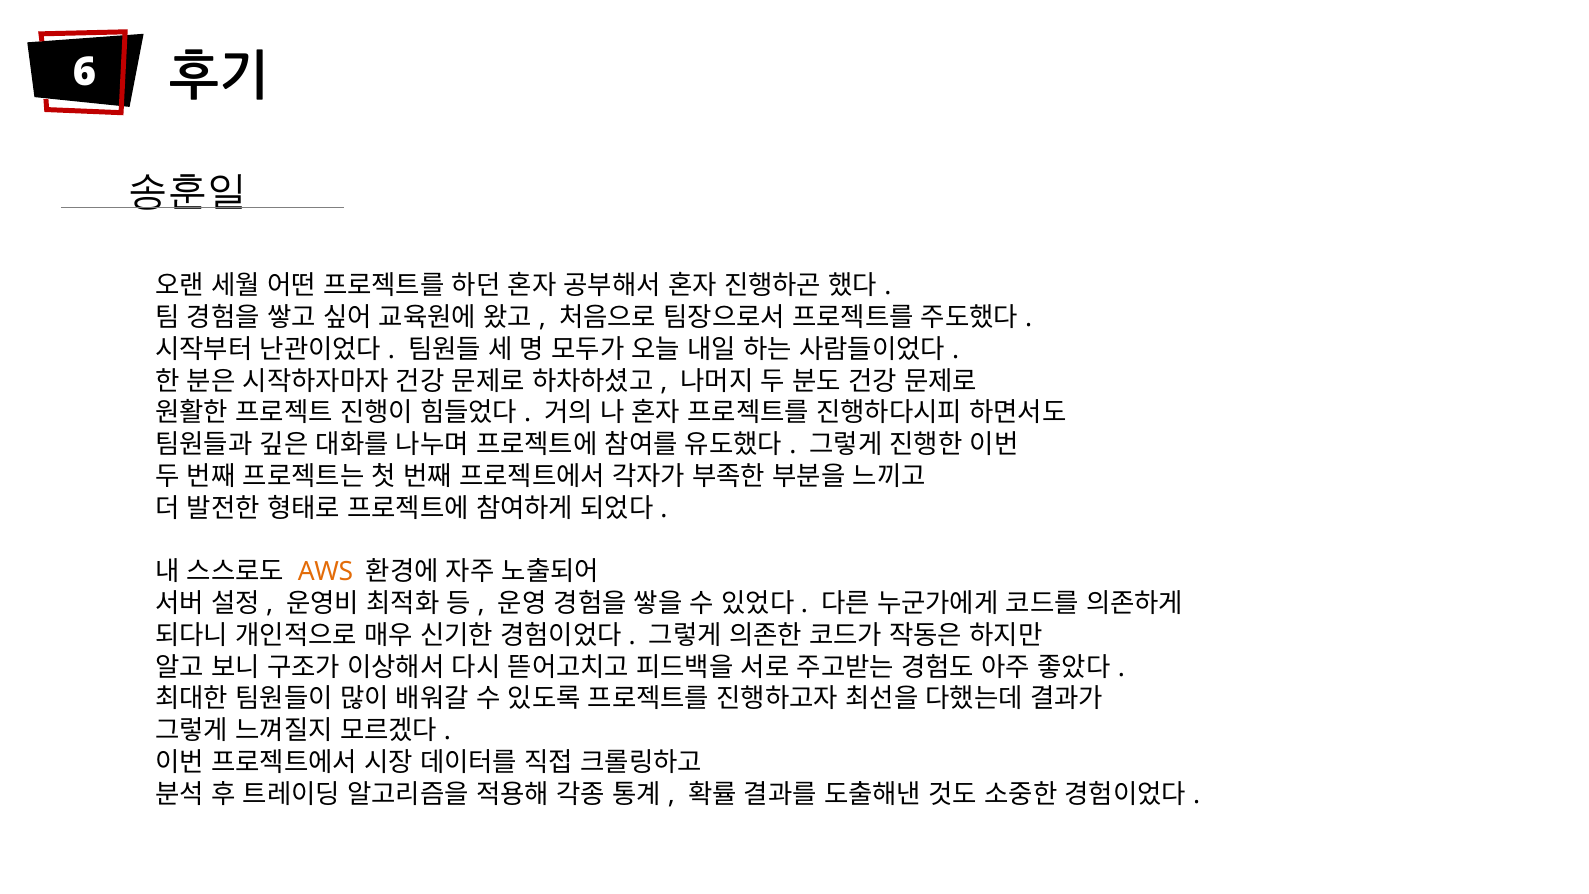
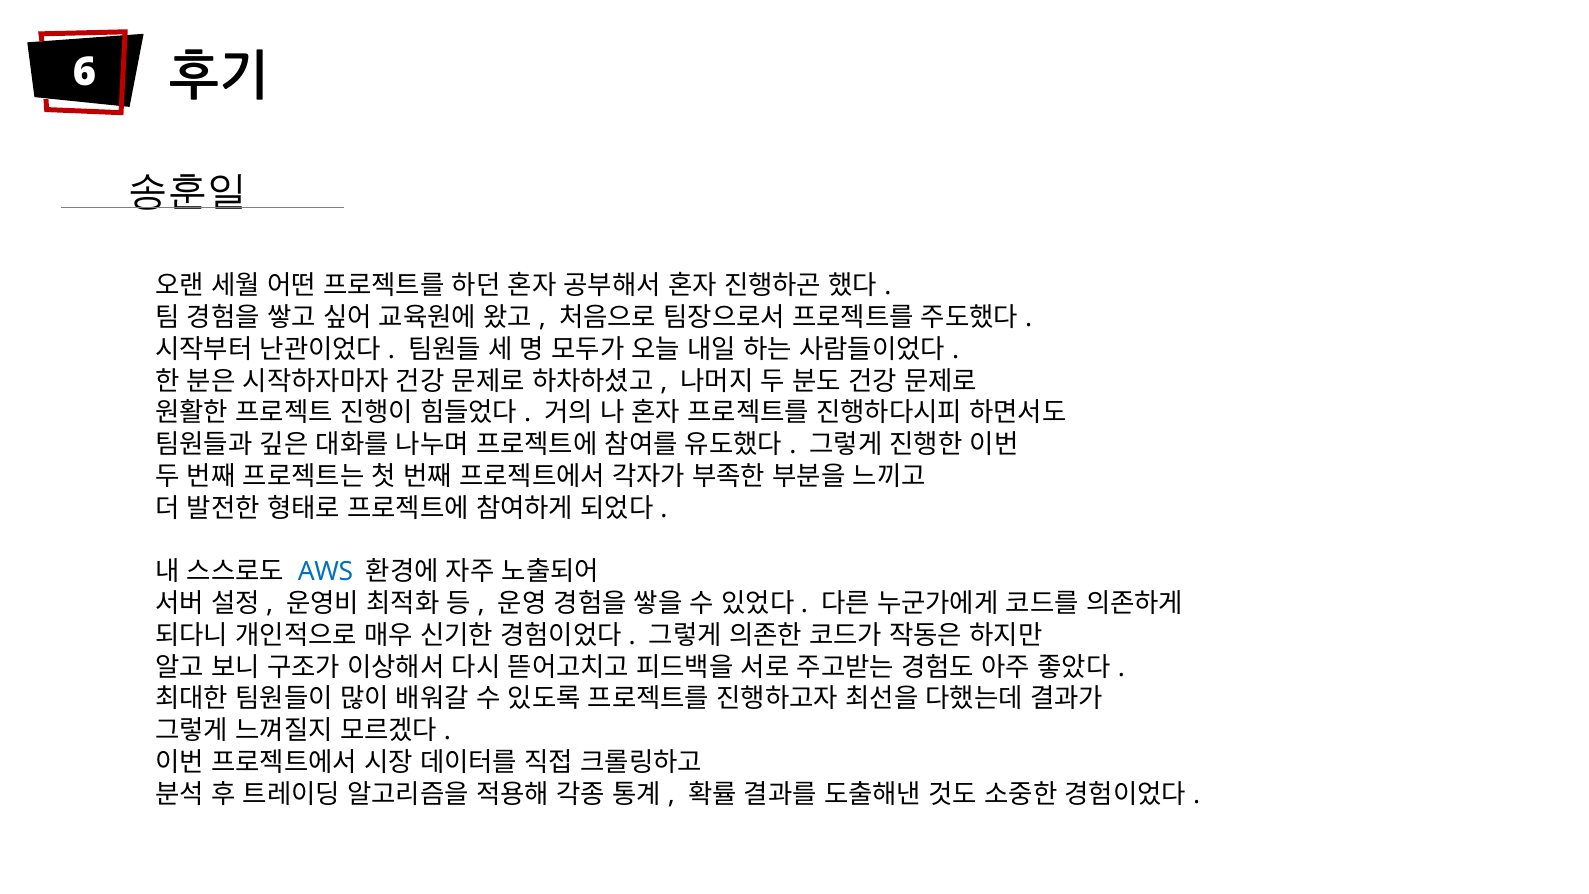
AWS colour: orange -> blue
